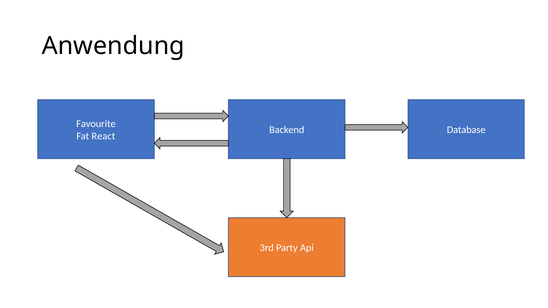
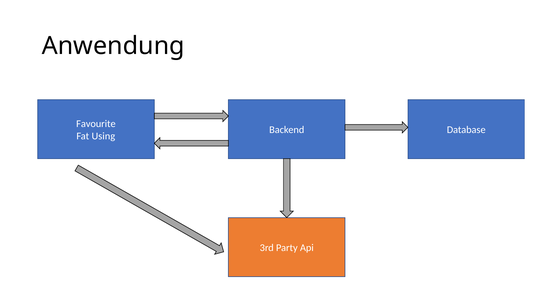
React: React -> Using
